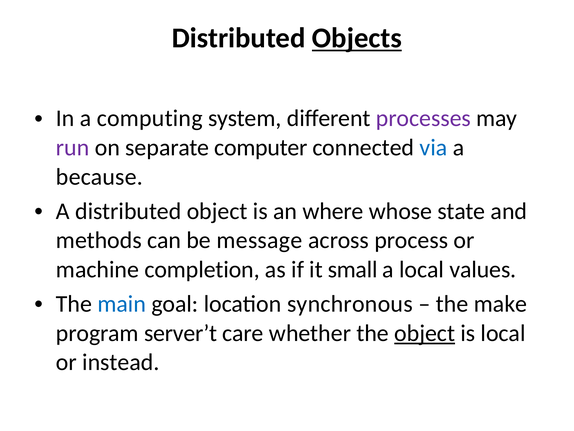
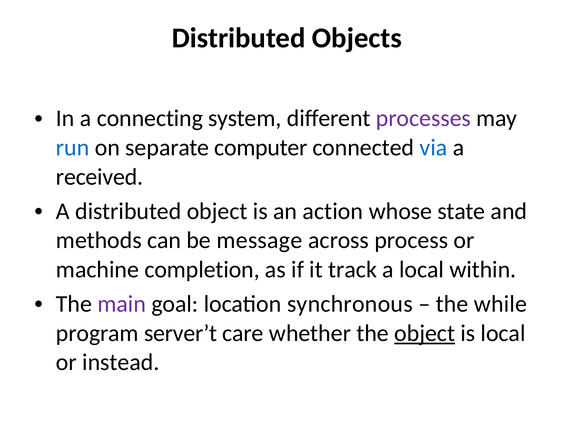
Objects underline: present -> none
computing: computing -> connecting
run colour: purple -> blue
because: because -> received
where: where -> action
small: small -> track
values: values -> within
main colour: blue -> purple
make: make -> while
